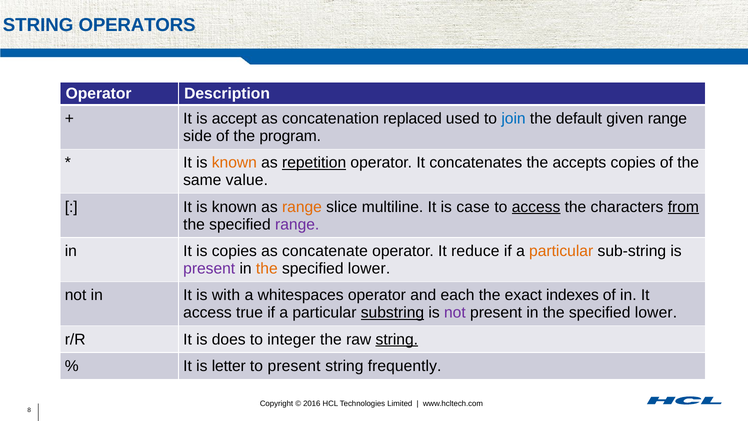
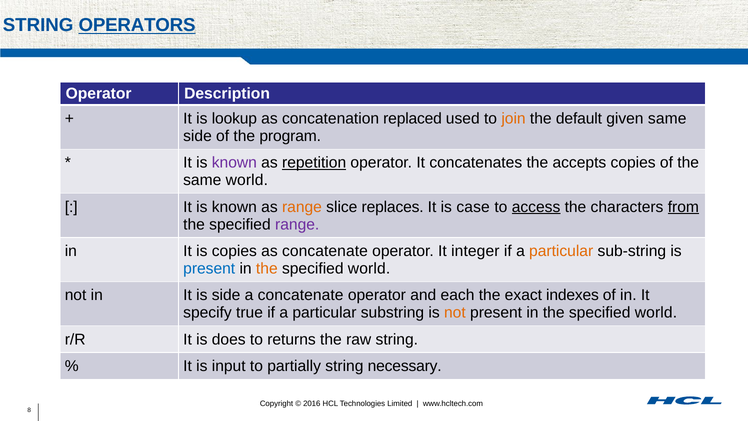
OPERATORS underline: none -> present
accept: accept -> lookup
join colour: blue -> orange
given range: range -> same
known at (234, 163) colour: orange -> purple
same value: value -> world
multiline: multiline -> replaces
reduce: reduce -> integer
present at (209, 268) colour: purple -> blue
lower at (369, 268): lower -> world
is with: with -> side
a whitespaces: whitespaces -> concatenate
access at (207, 312): access -> specify
substring underline: present -> none
not at (455, 312) colour: purple -> orange
lower at (656, 312): lower -> world
integer: integer -> returns
string at (397, 339) underline: present -> none
letter: letter -> input
to present: present -> partially
frequently: frequently -> necessary
